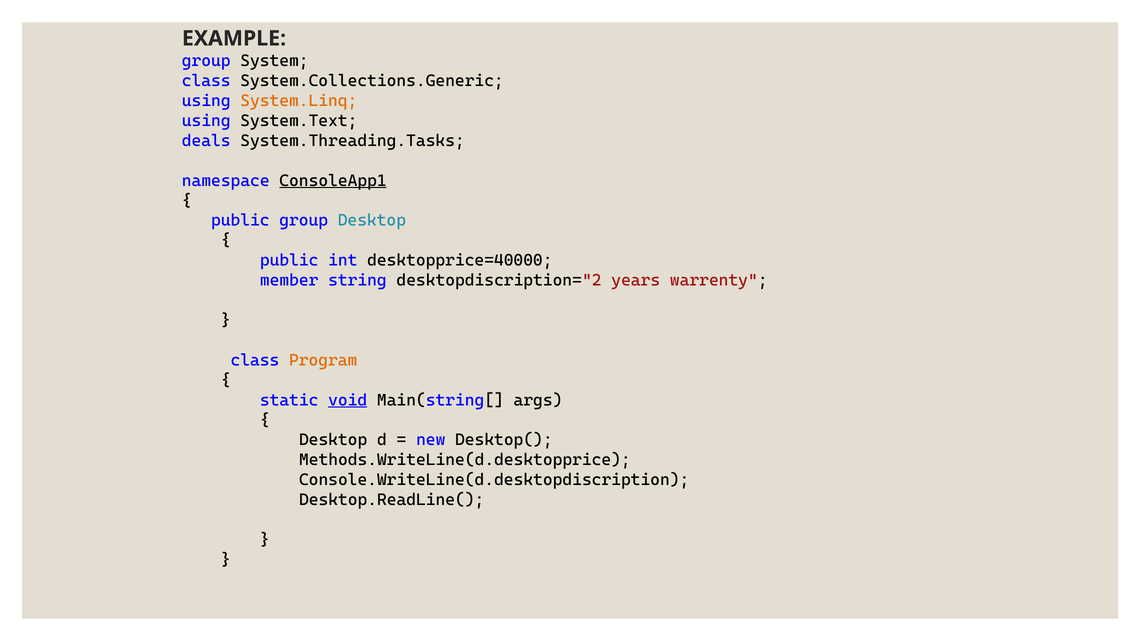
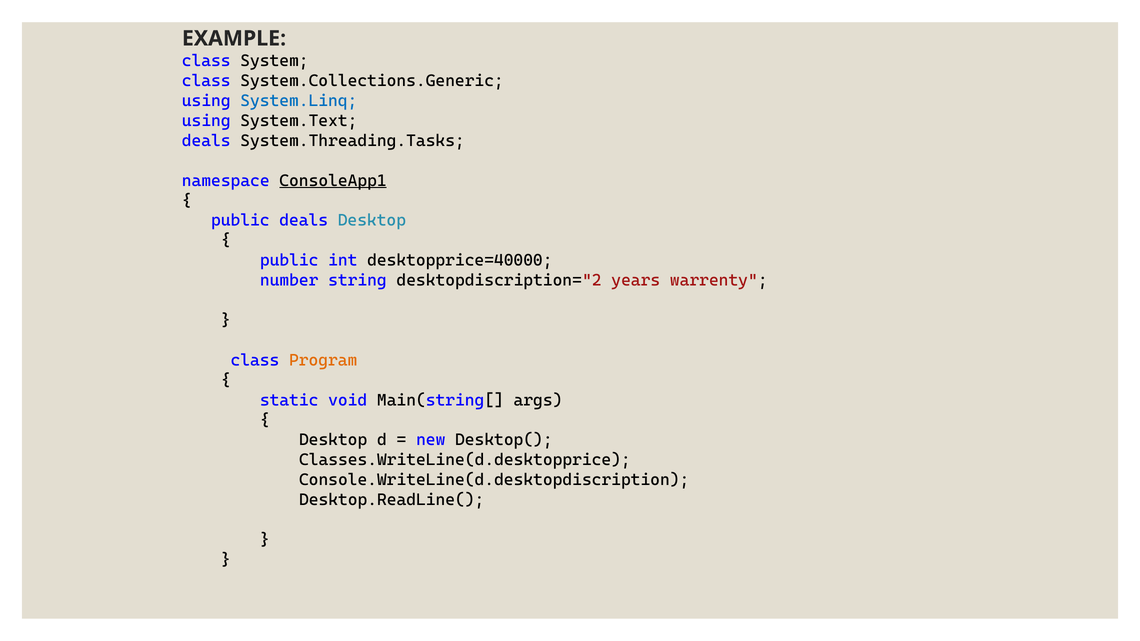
group at (206, 61): group -> class
System.Linq colour: orange -> blue
public group: group -> deals
member: member -> number
void underline: present -> none
Methods.WriteLine(d.desktopprice: Methods.WriteLine(d.desktopprice -> Classes.WriteLine(d.desktopprice
